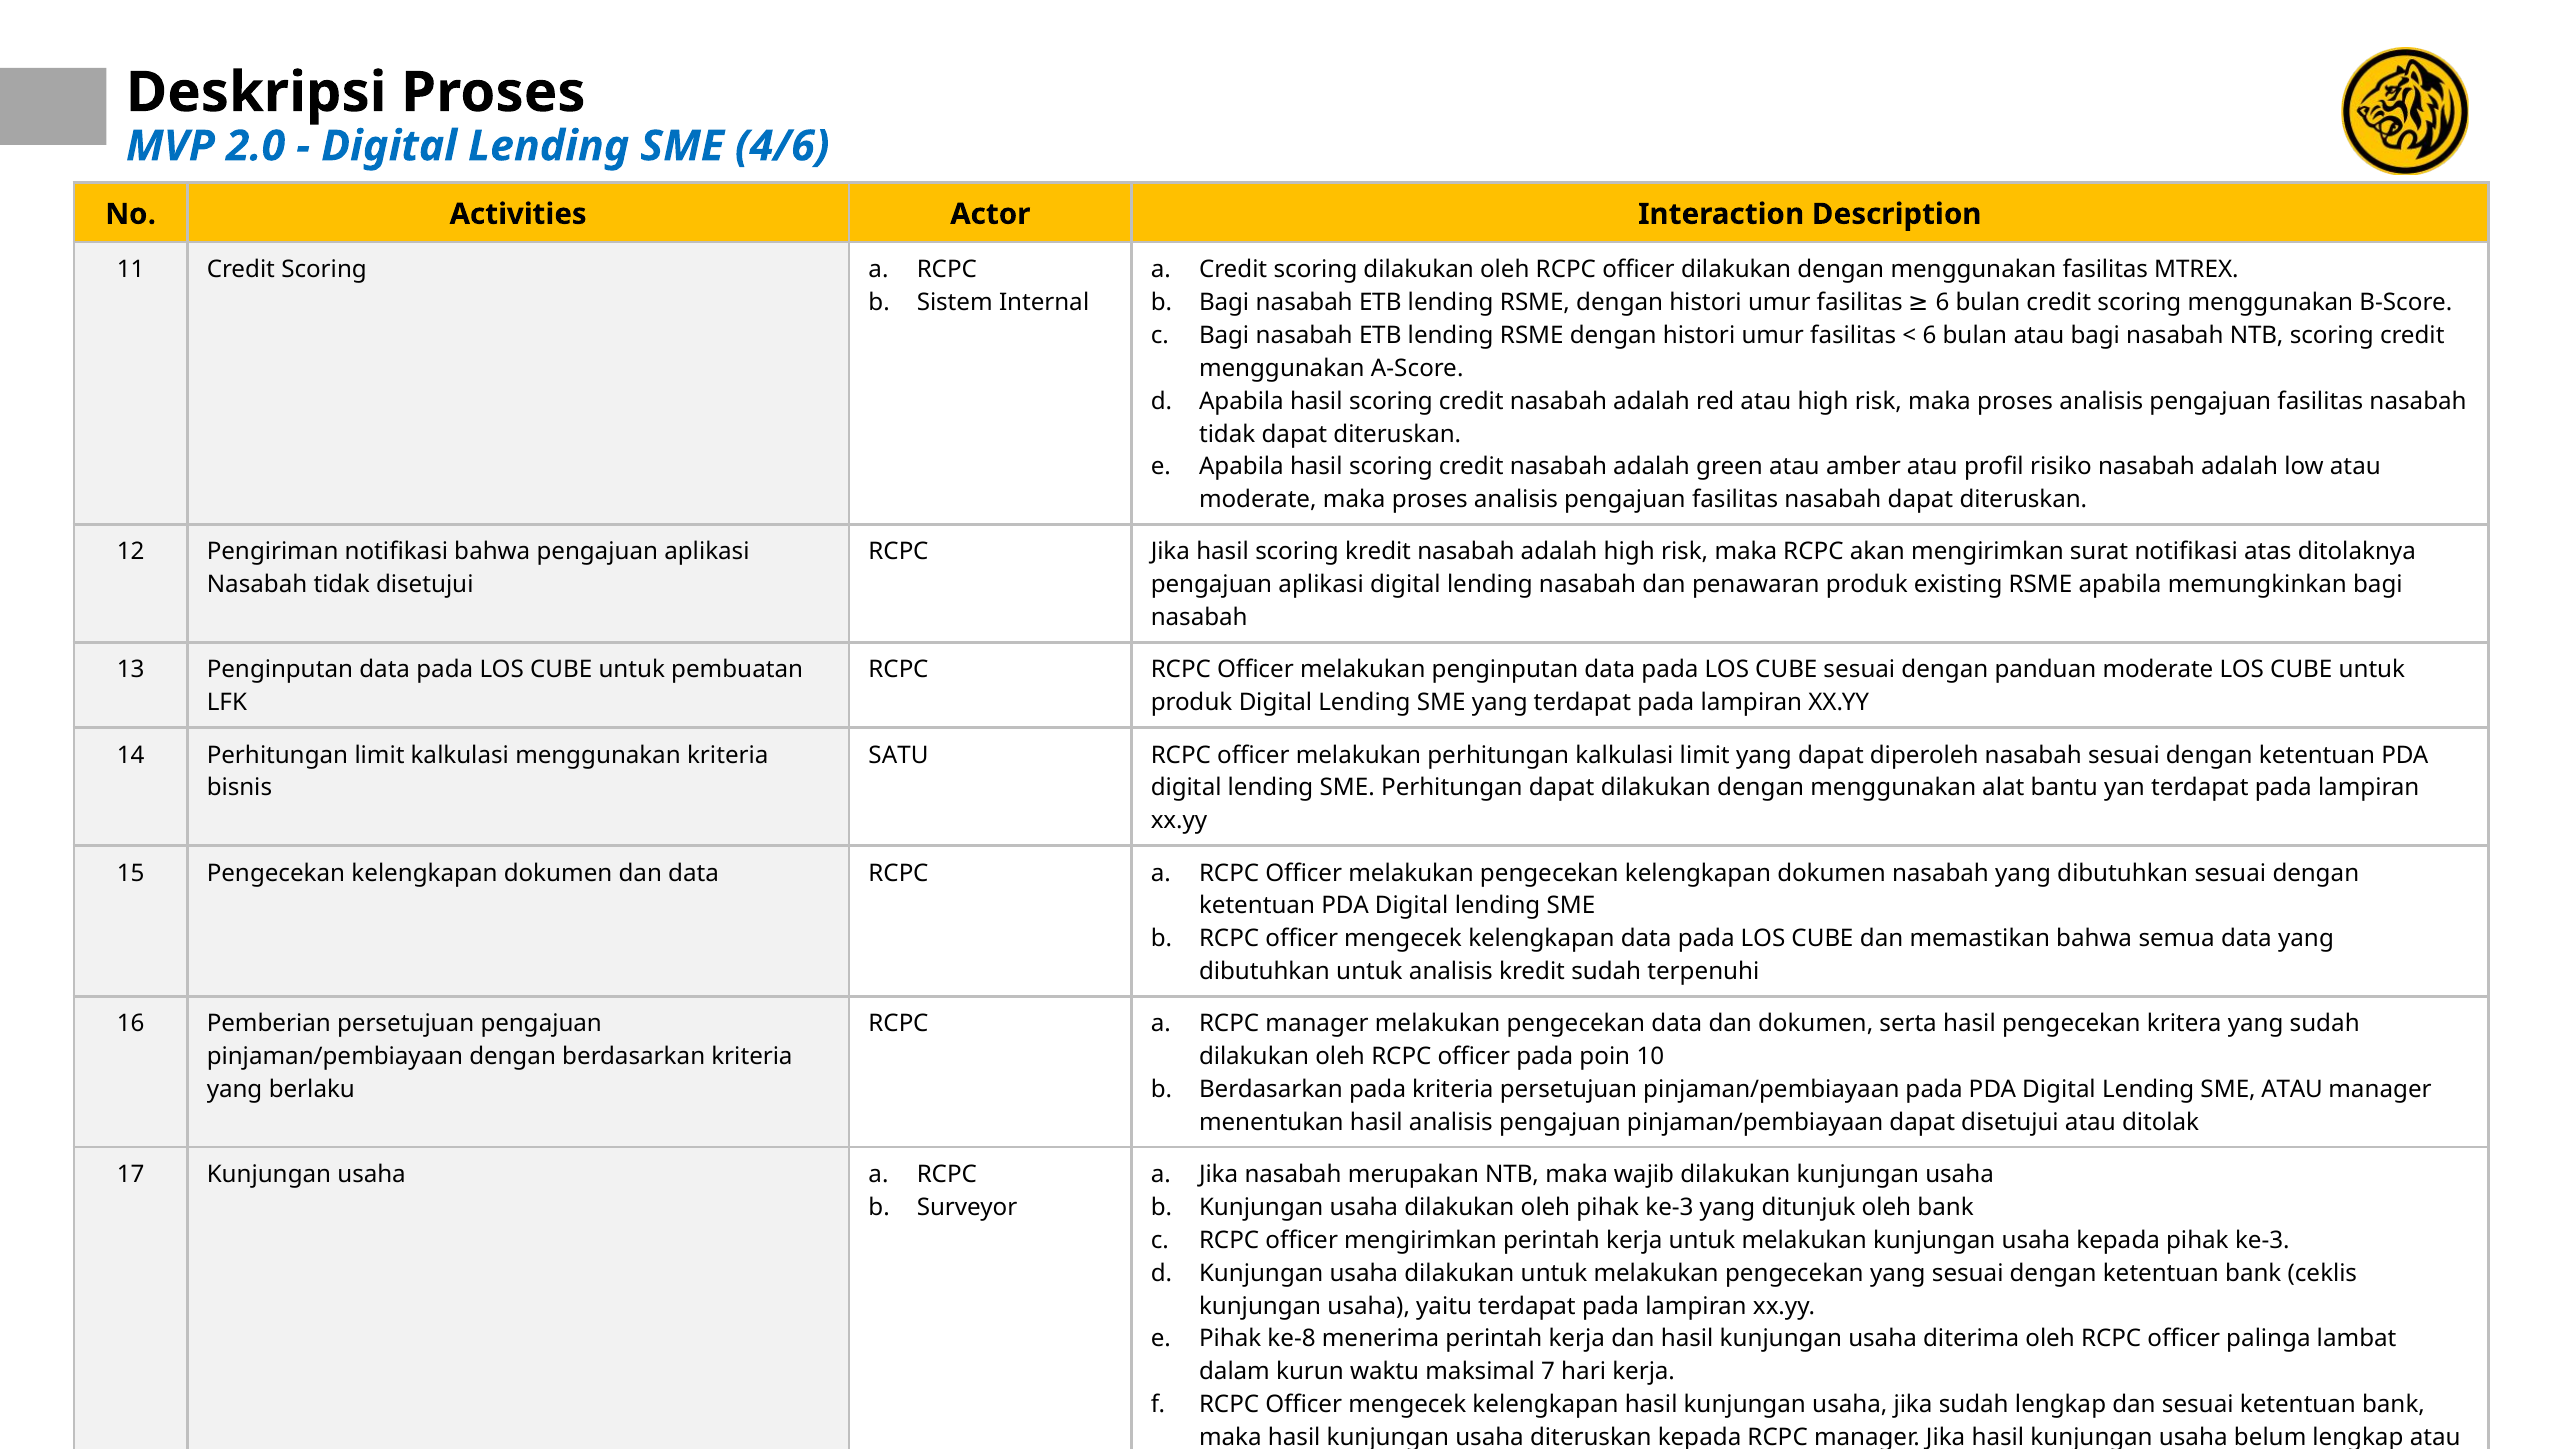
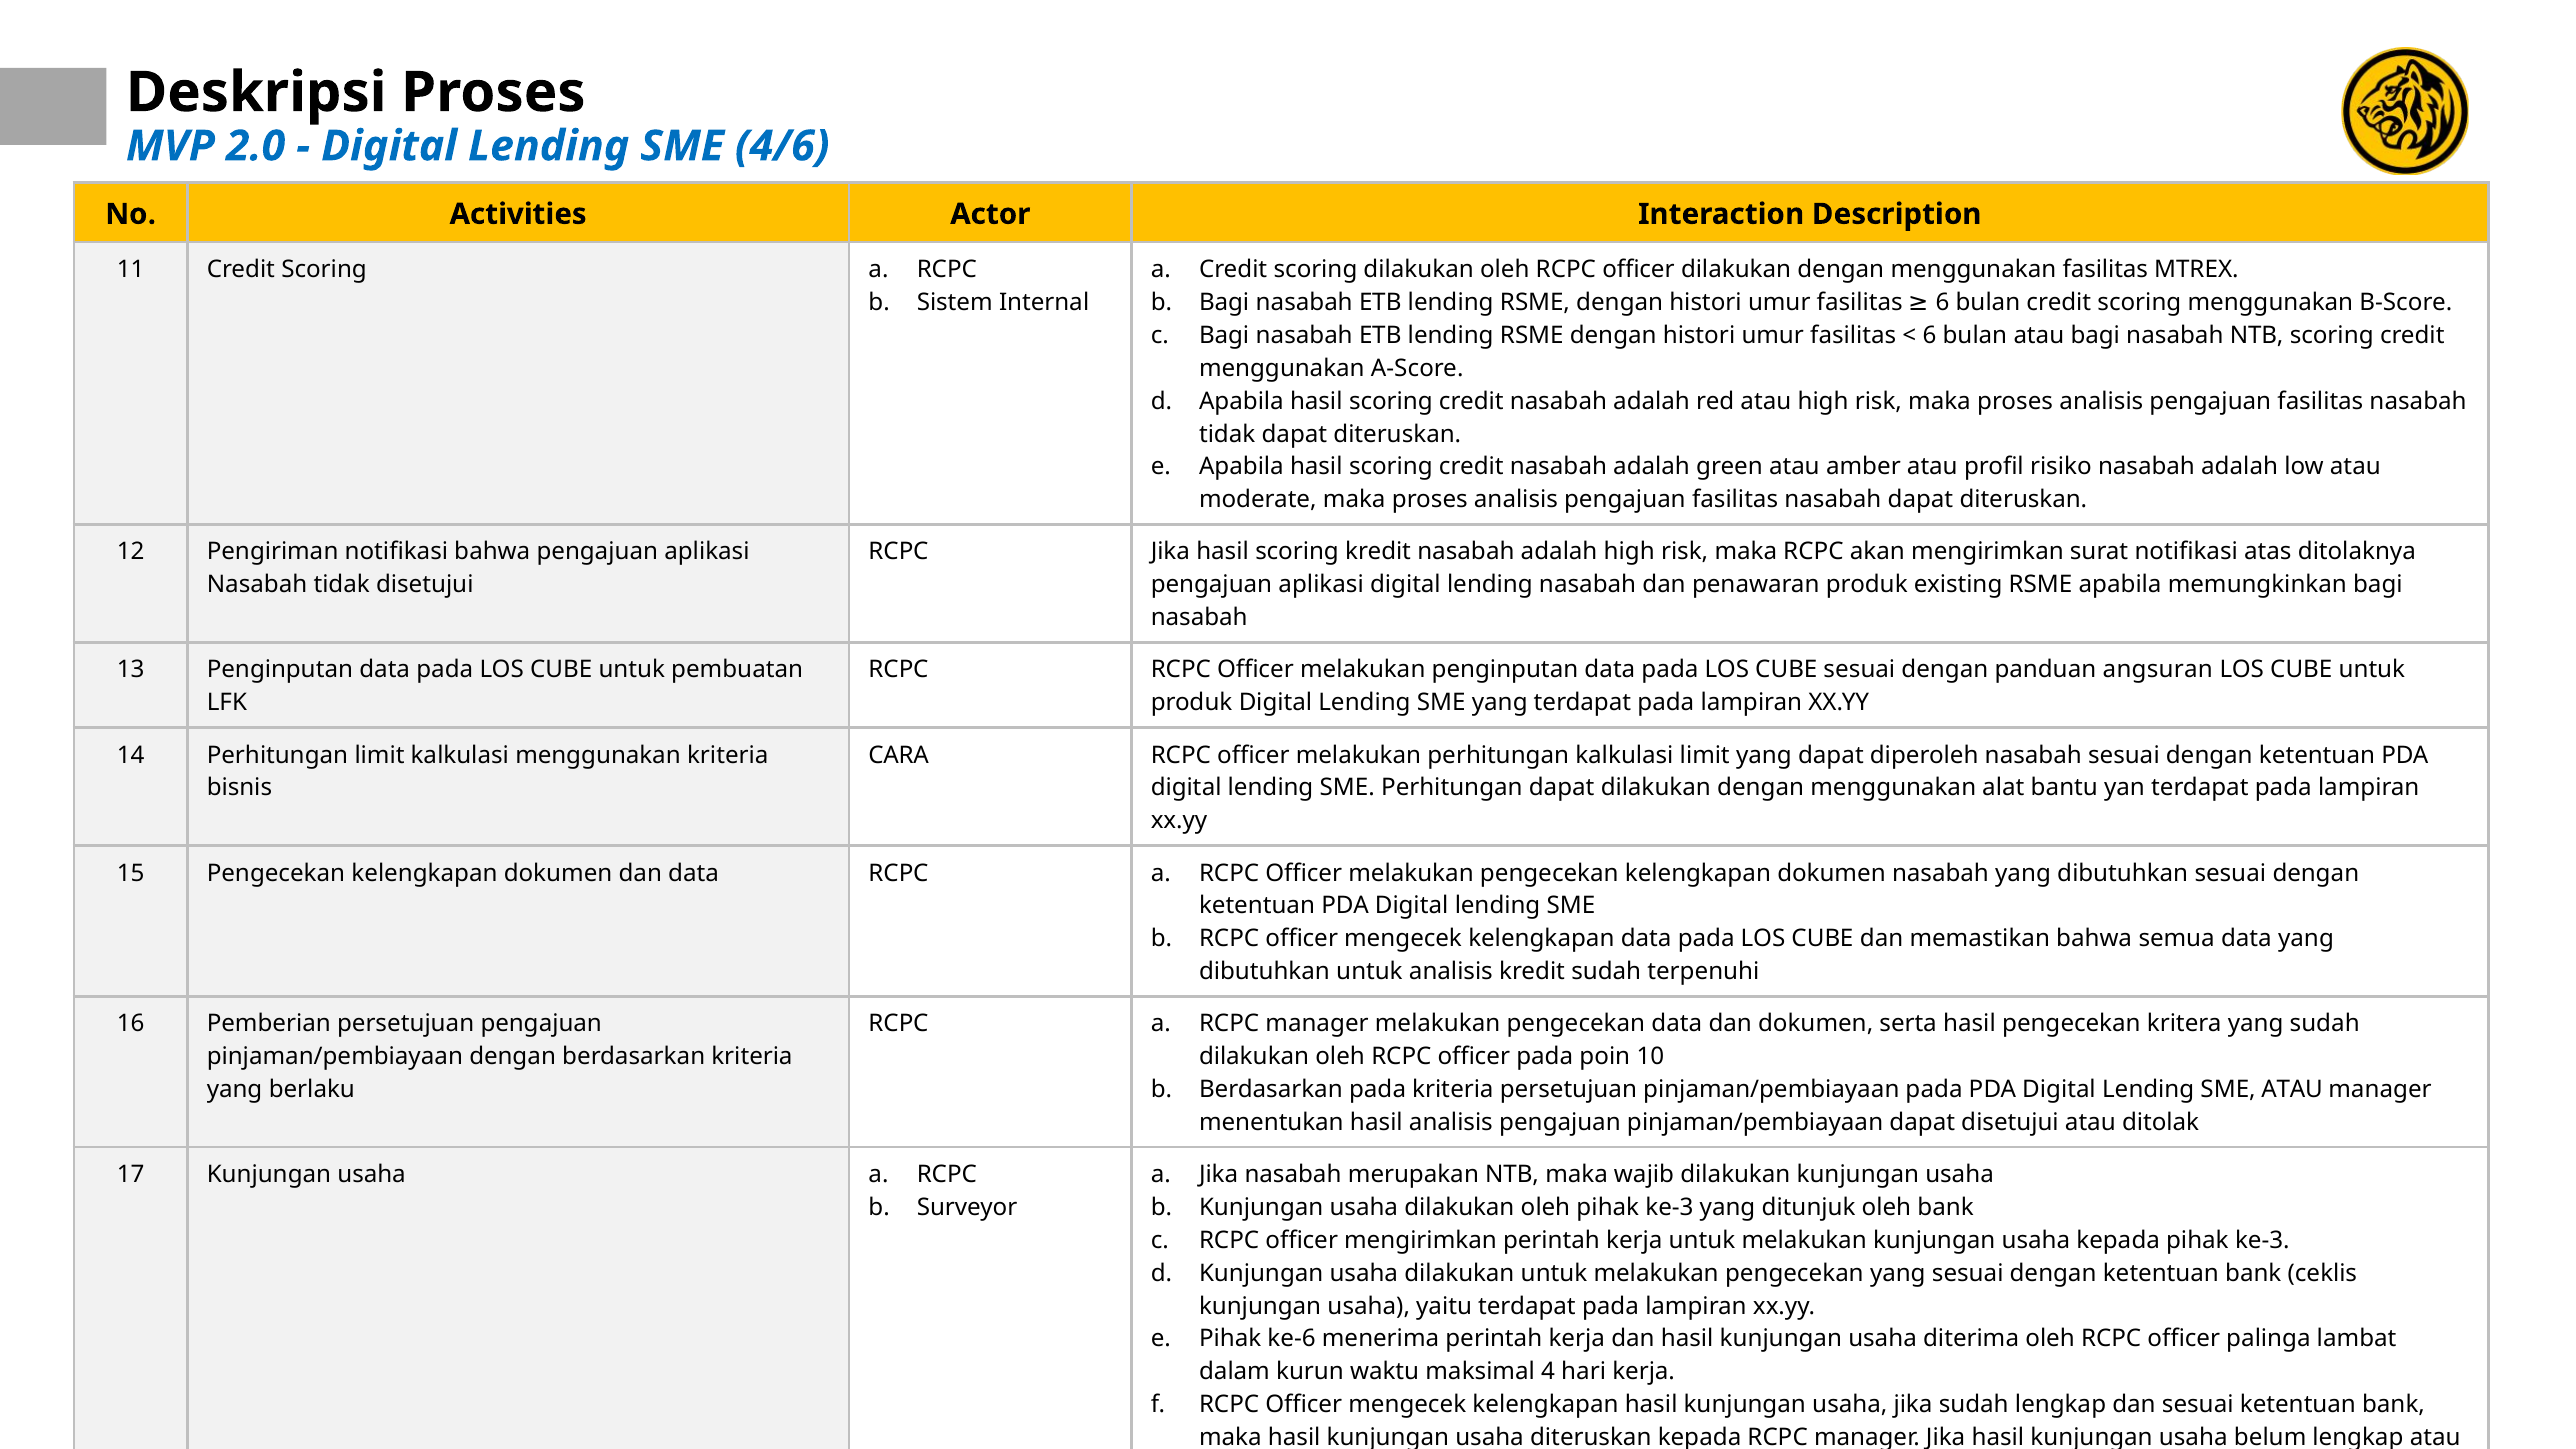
panduan moderate: moderate -> angsuran
SATU: SATU -> CARA
ke-8: ke-8 -> ke-6
7: 7 -> 4
